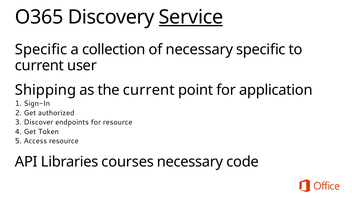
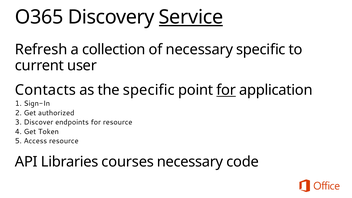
Specific at (41, 50): Specific -> Refresh
Shipping: Shipping -> Contacts
the current: current -> specific
for at (226, 90) underline: none -> present
